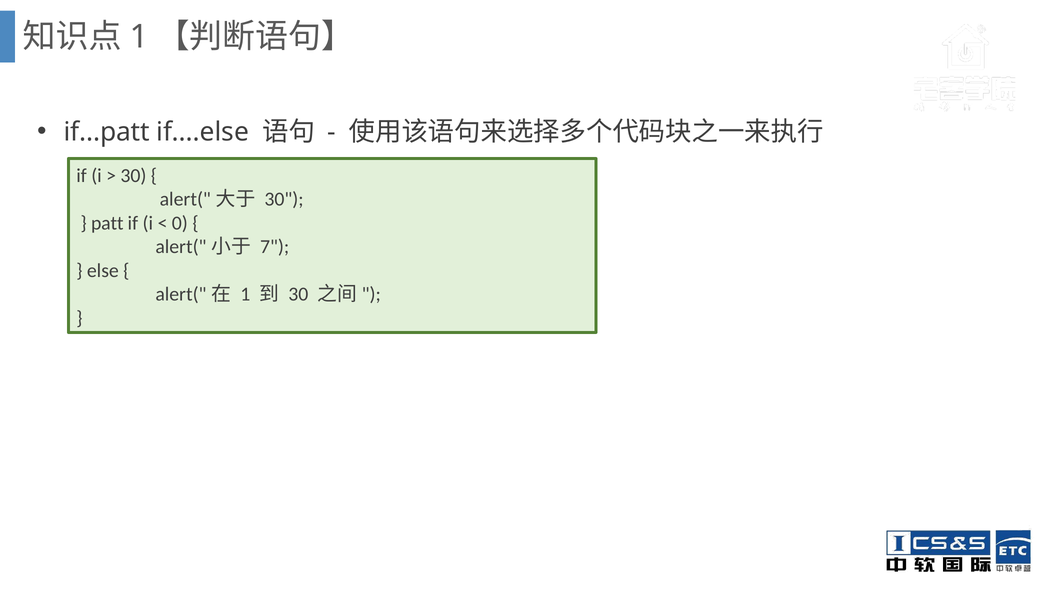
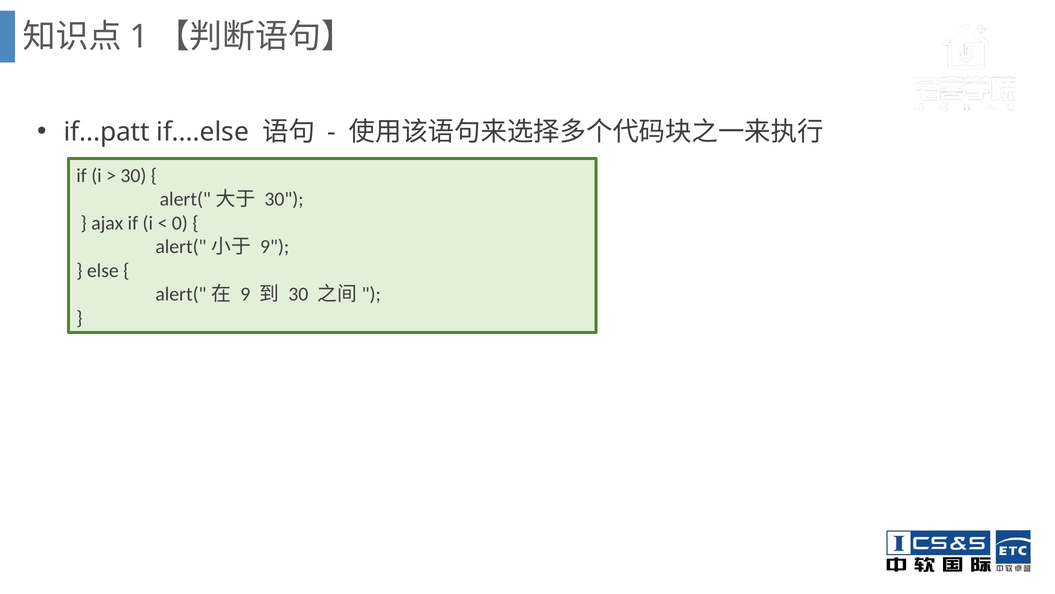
patt: patt -> ajax
7 at (275, 247): 7 -> 9
1 at (245, 294): 1 -> 9
